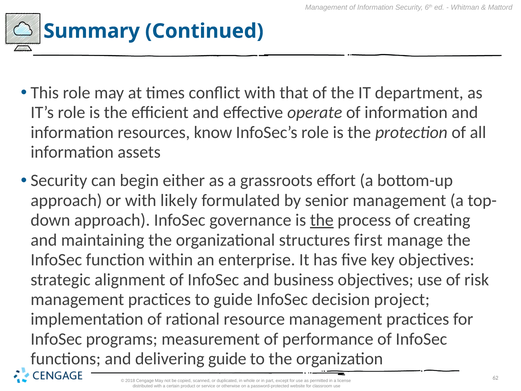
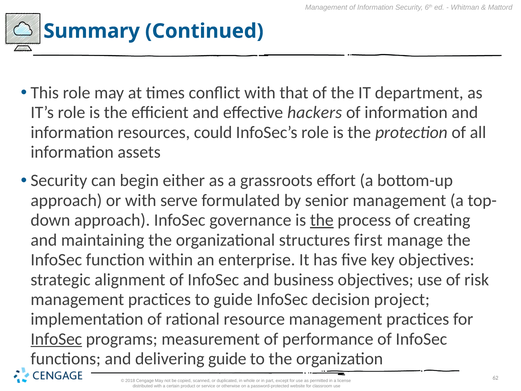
operate: operate -> hackers
know: know -> could
likely: likely -> serve
InfoSec at (56, 339) underline: none -> present
